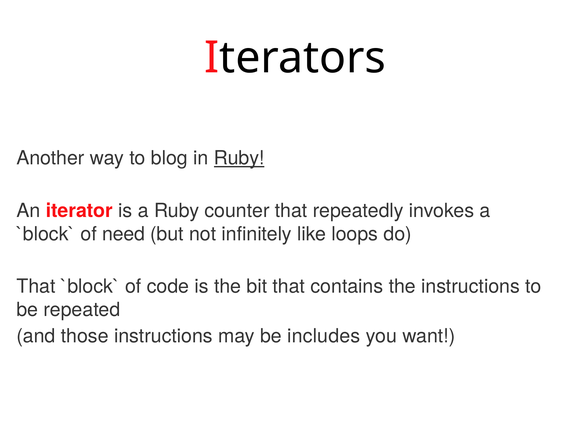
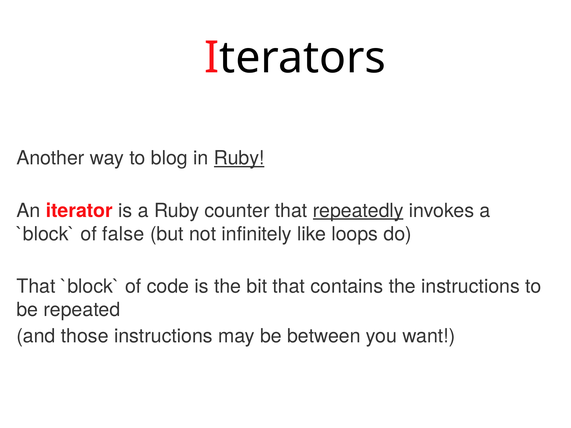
repeatedly underline: none -> present
need: need -> false
includes: includes -> between
